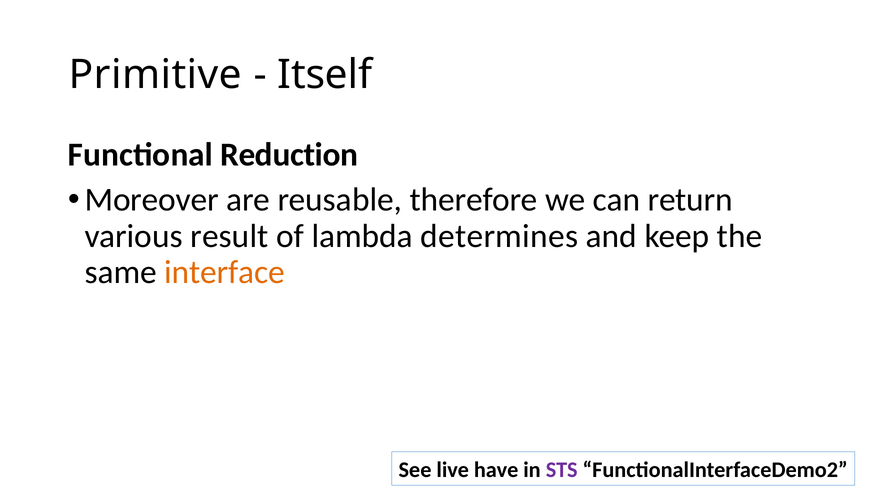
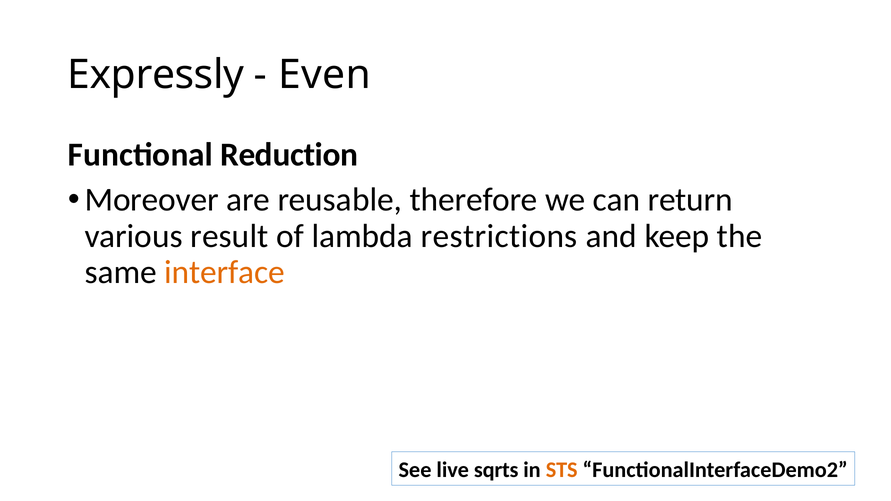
Primitive: Primitive -> Expressly
Itself: Itself -> Even
determines: determines -> restrictions
have: have -> sqrts
STS colour: purple -> orange
